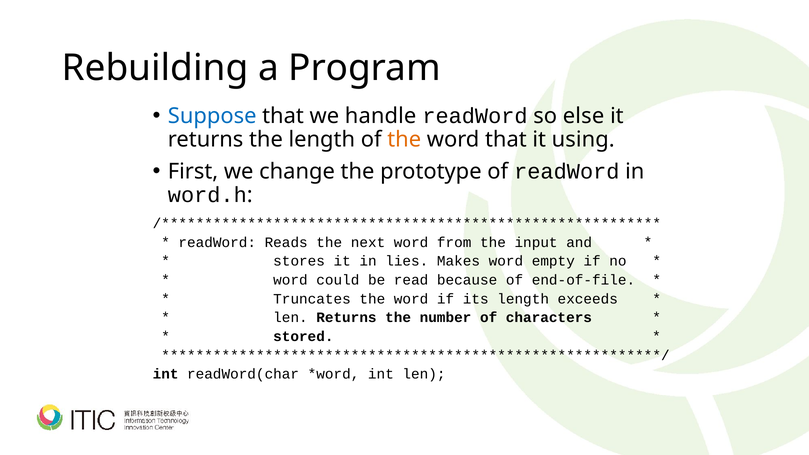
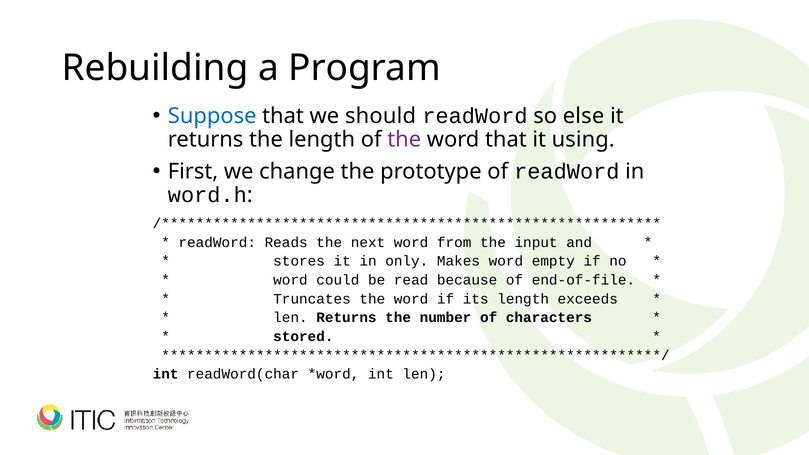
handle: handle -> should
the at (404, 139) colour: orange -> purple
lies: lies -> only
